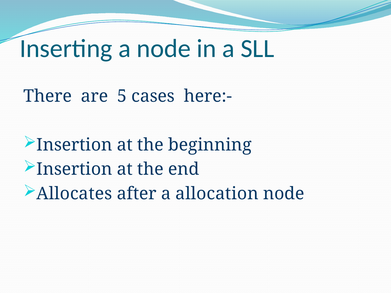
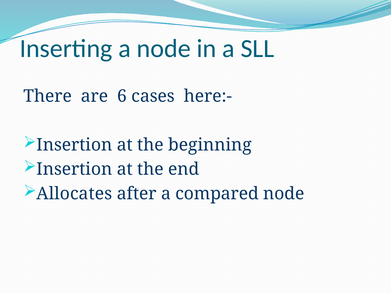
5: 5 -> 6
allocation: allocation -> compared
